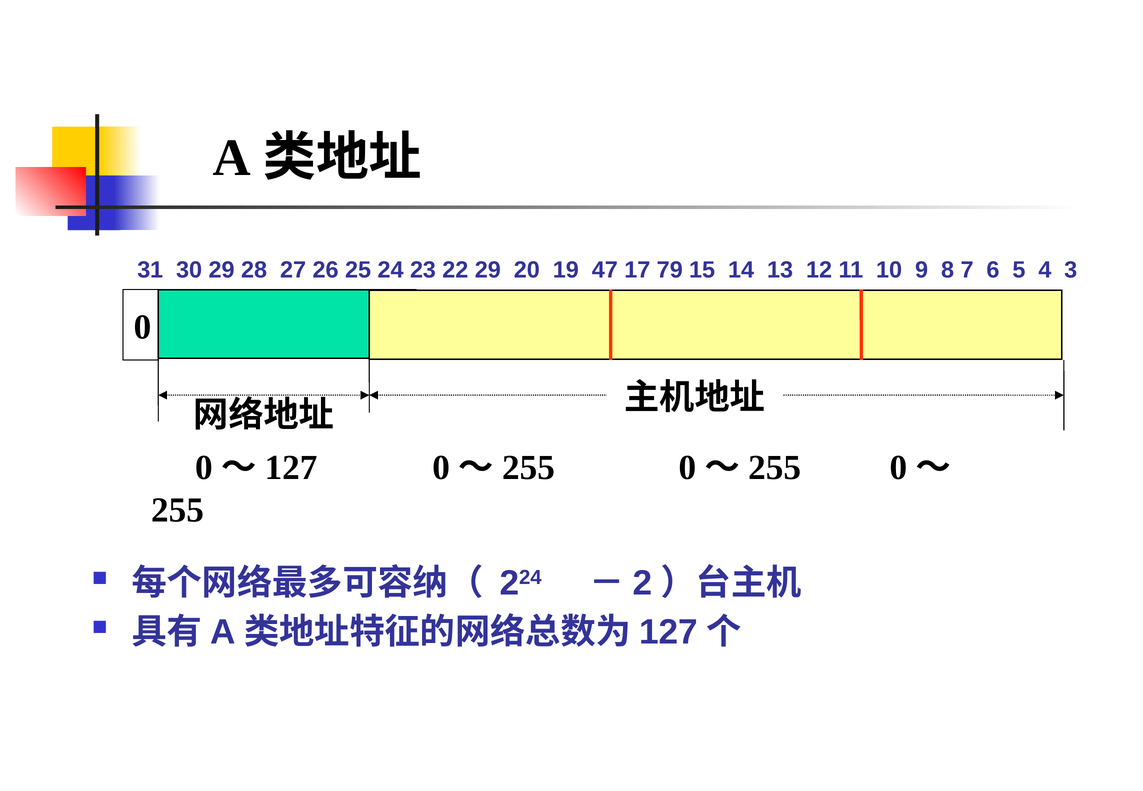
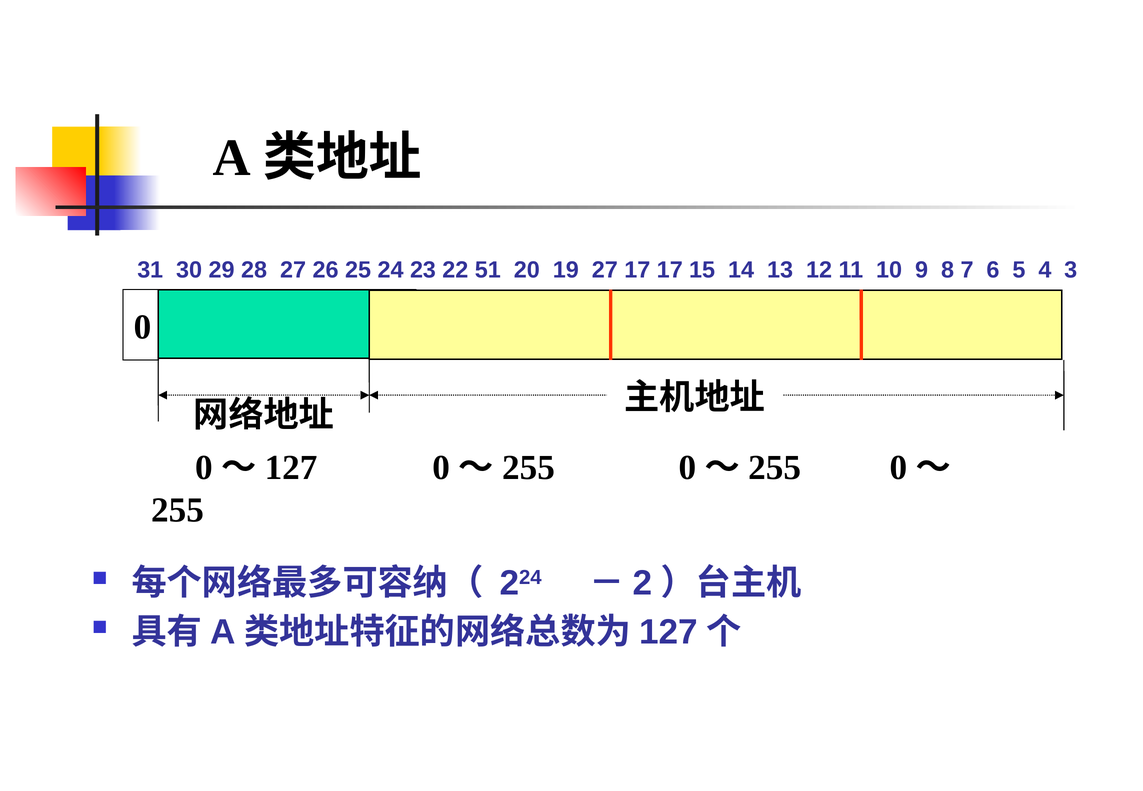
22 29: 29 -> 51
19 47: 47 -> 27
17 79: 79 -> 17
